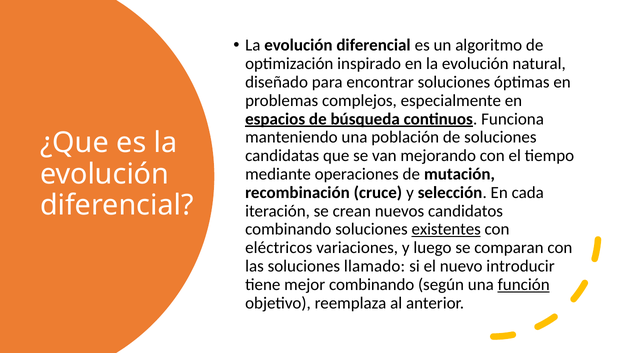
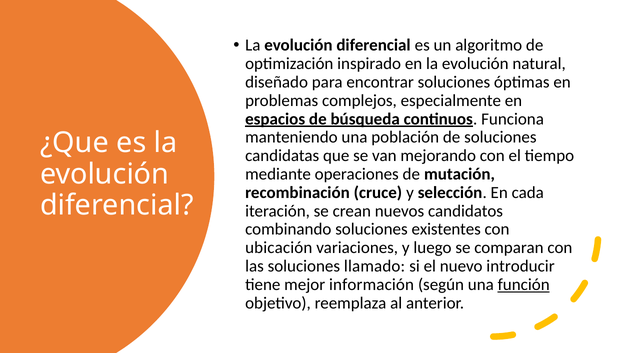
existentes underline: present -> none
eléctricos: eléctricos -> ubicación
mejor combinando: combinando -> información
